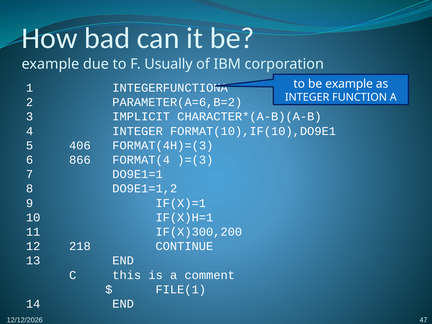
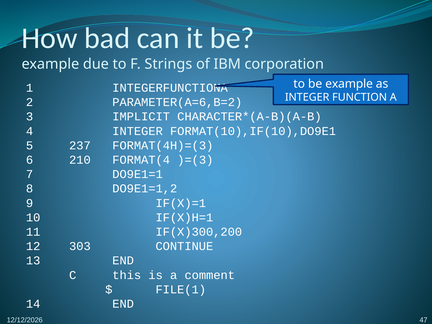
Usually: Usually -> Strings
406: 406 -> 237
866: 866 -> 210
218: 218 -> 303
